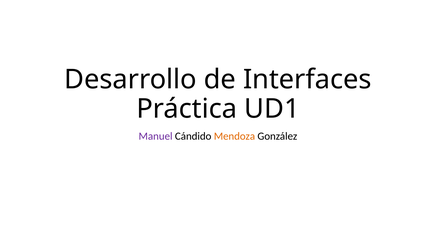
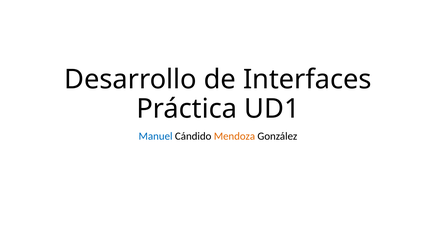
Manuel colour: purple -> blue
